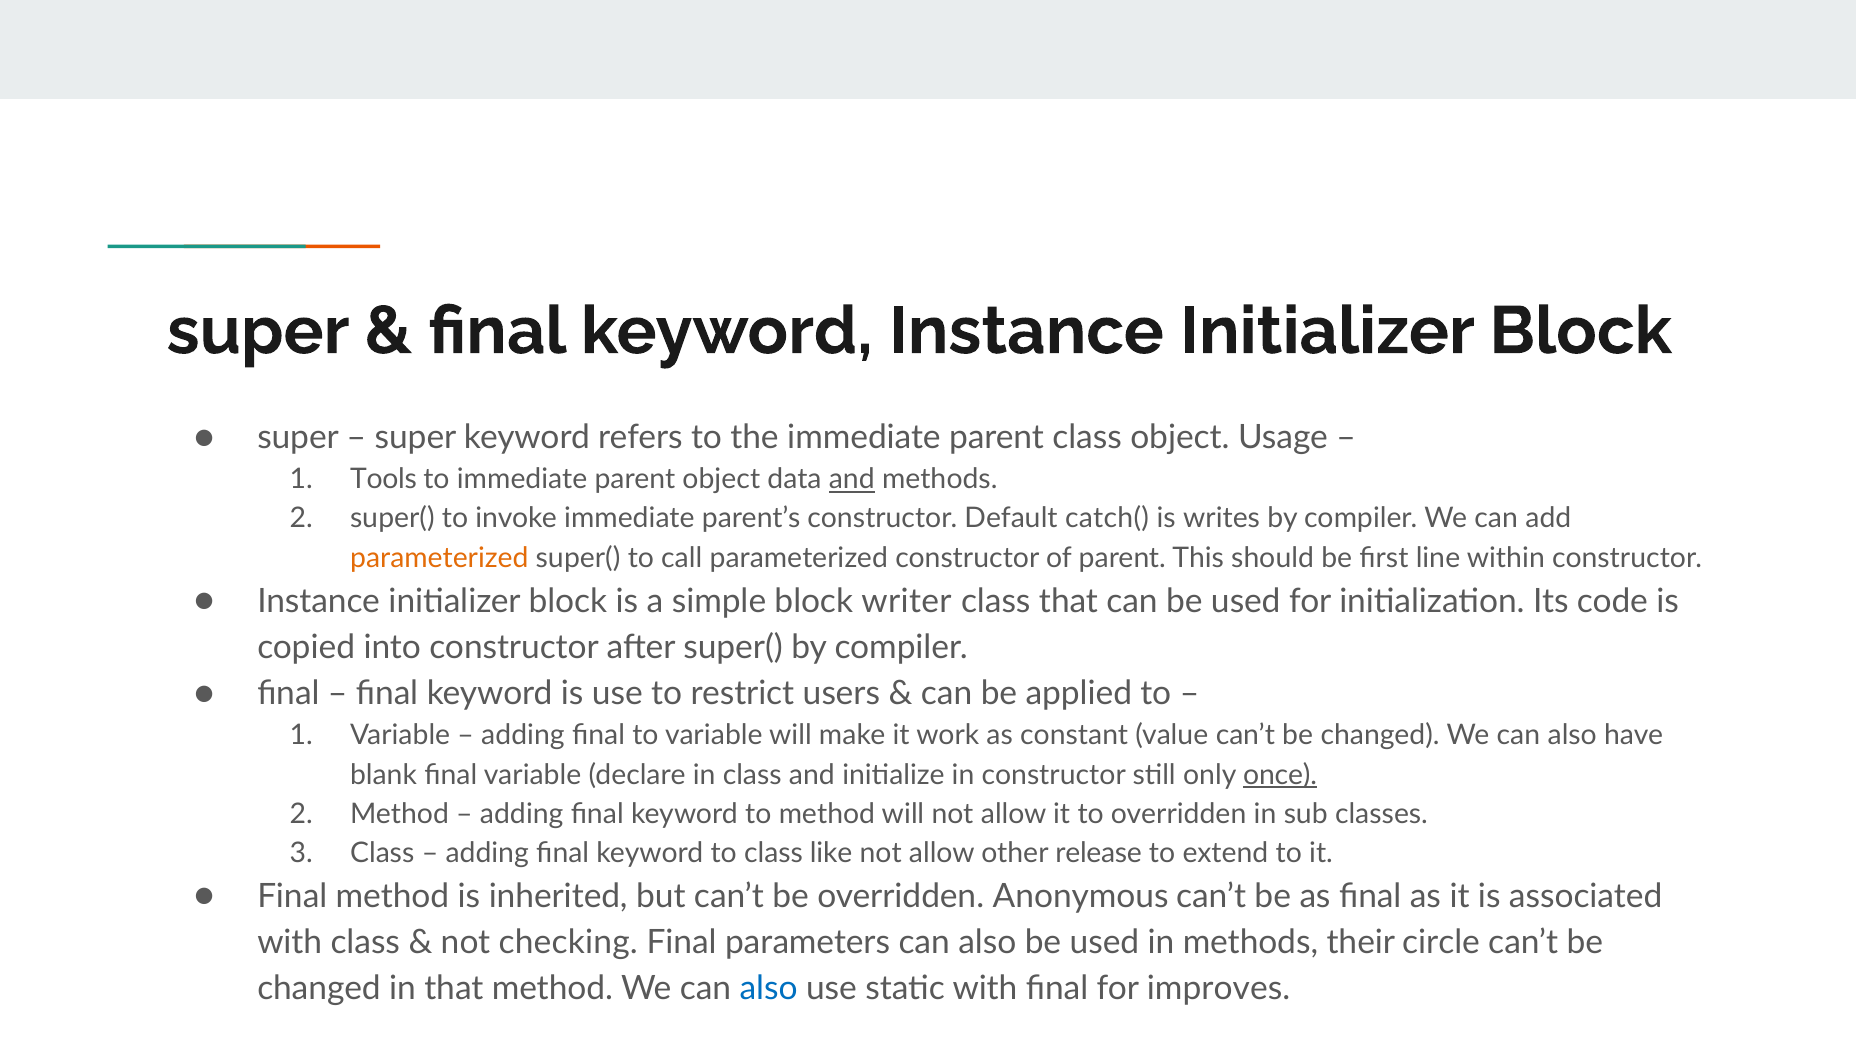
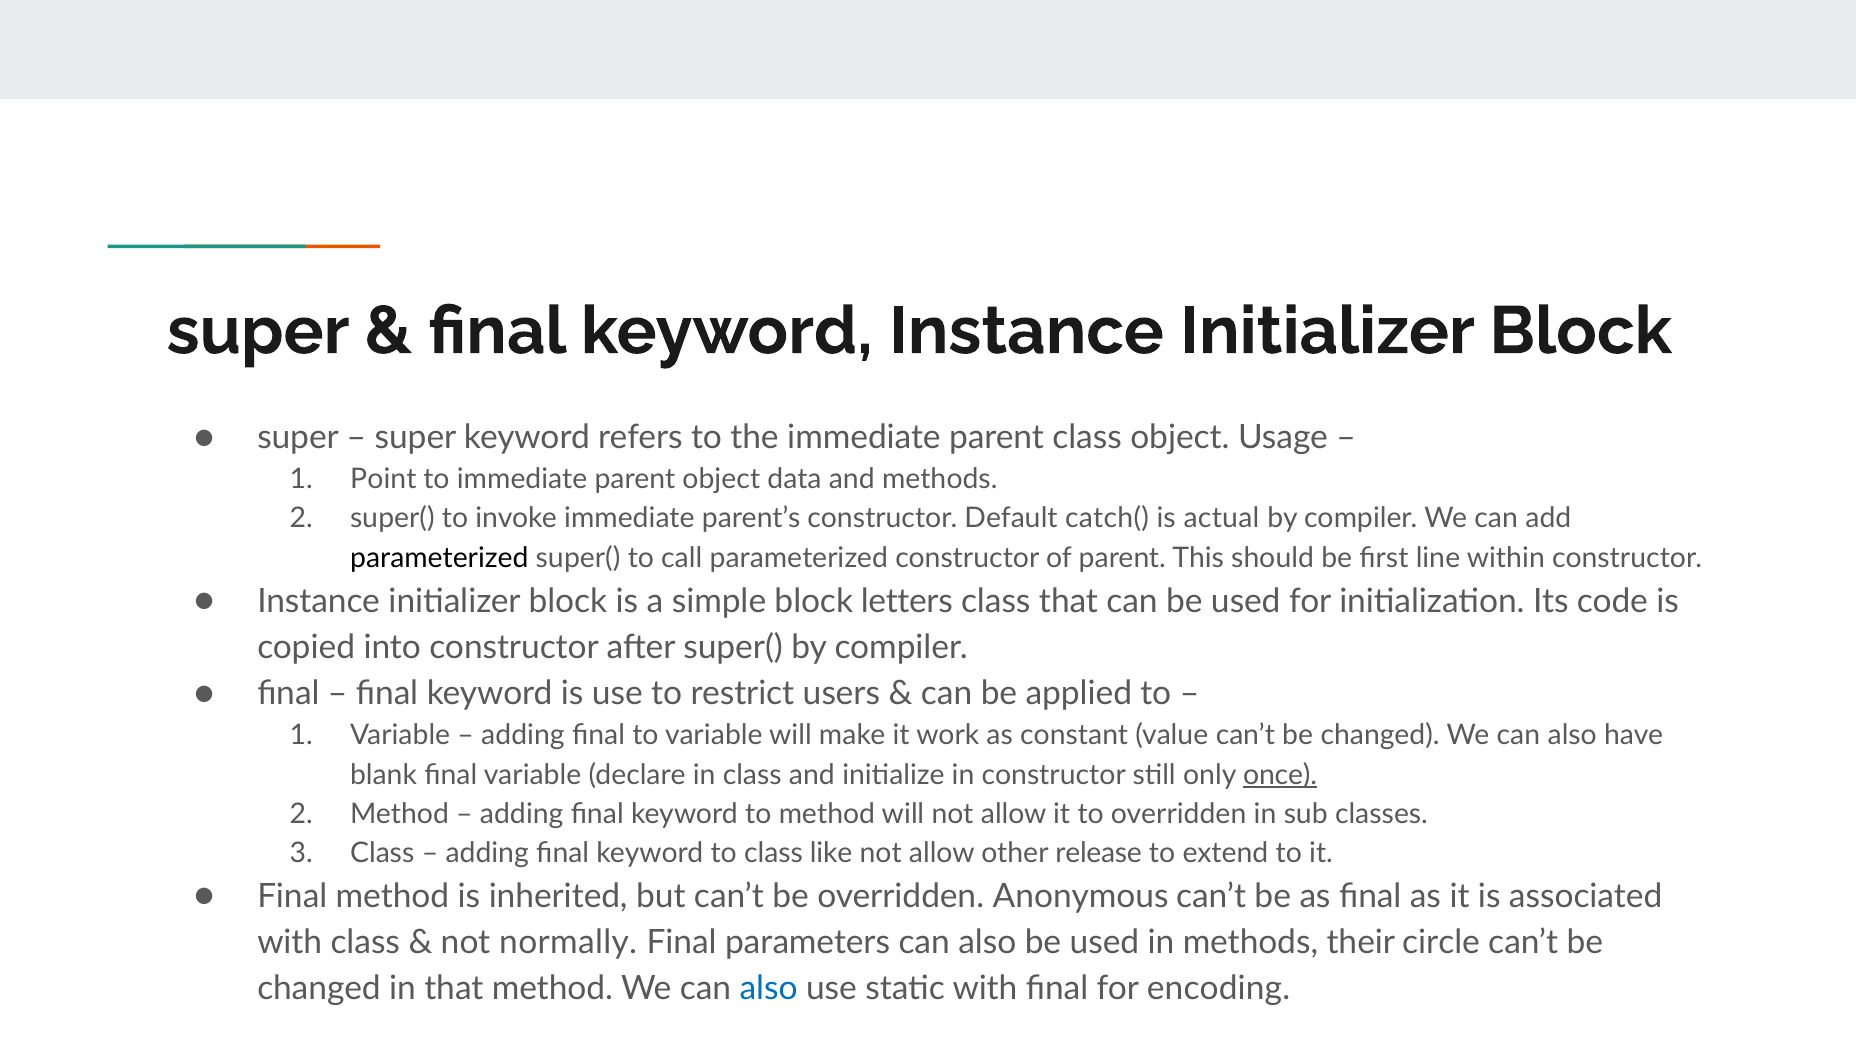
Tools: Tools -> Point
and at (852, 480) underline: present -> none
writes: writes -> actual
parameterized at (439, 558) colour: orange -> black
writer: writer -> letters
checking: checking -> normally
improves: improves -> encoding
